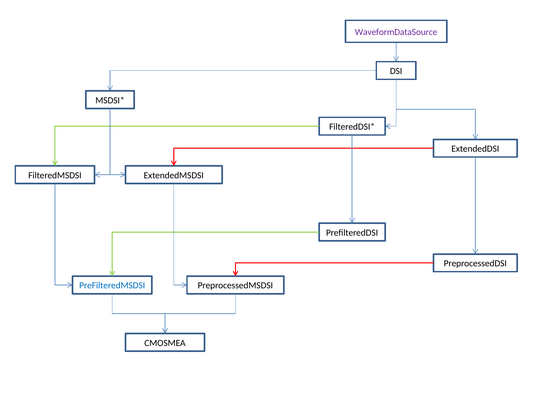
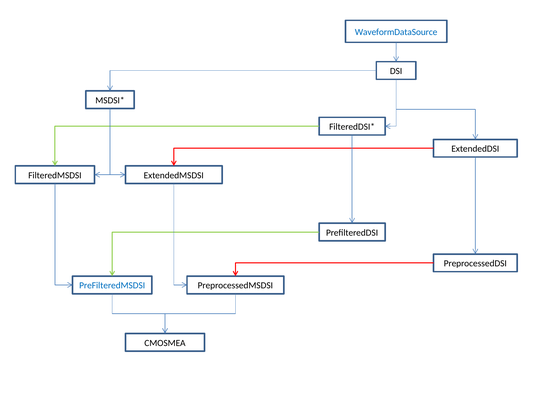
WaveformDataSource colour: purple -> blue
